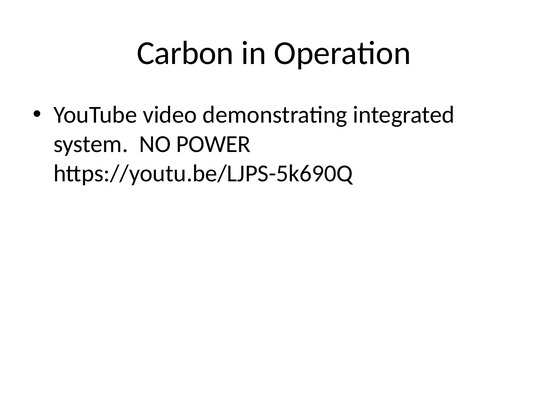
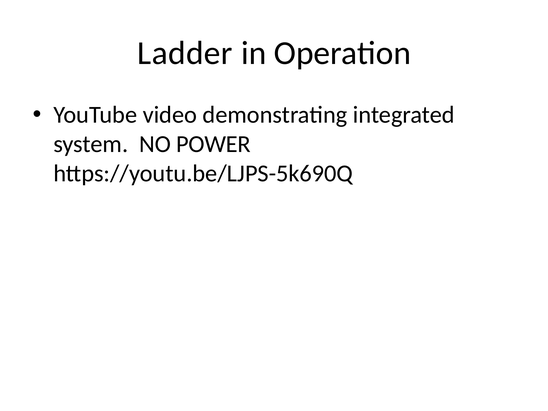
Carbon: Carbon -> Ladder
